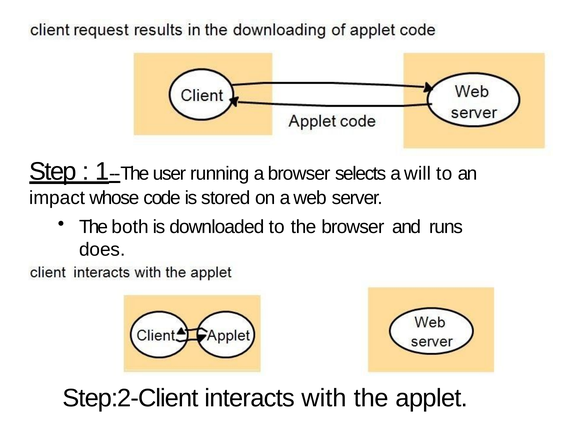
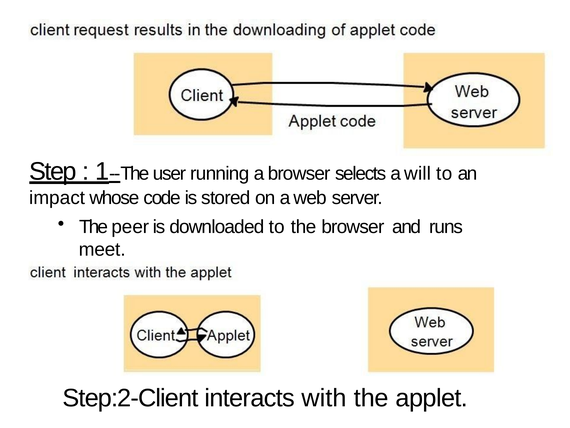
both: both -> peer
does: does -> meet
